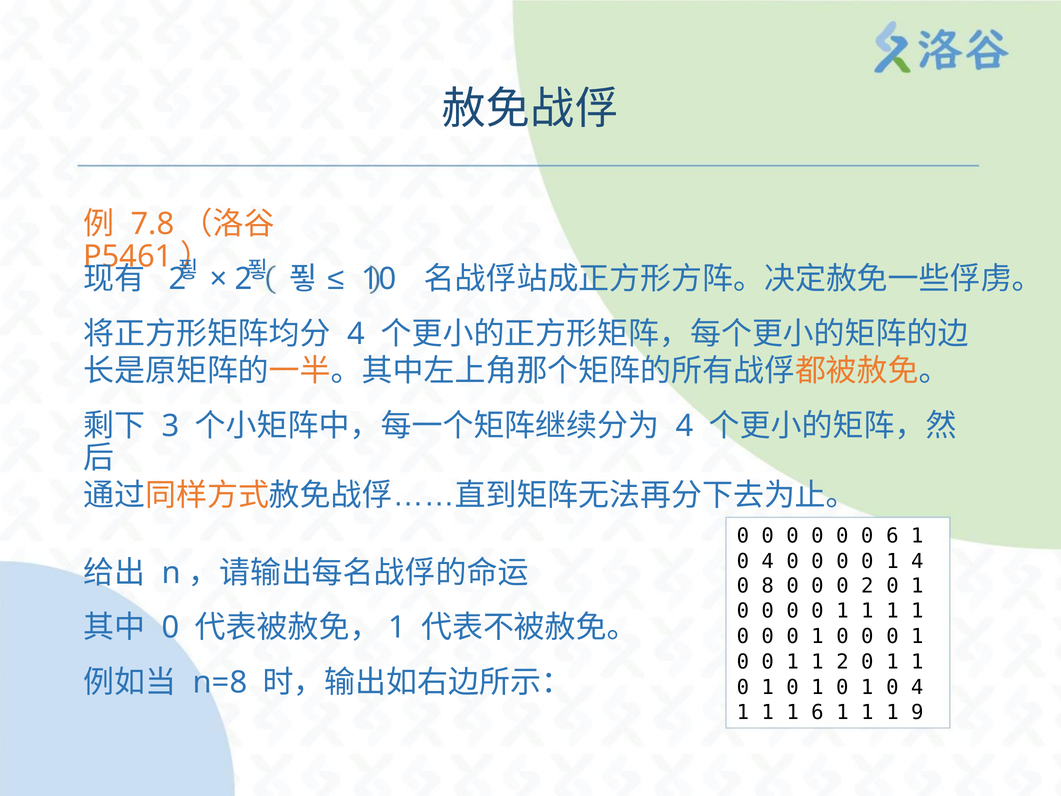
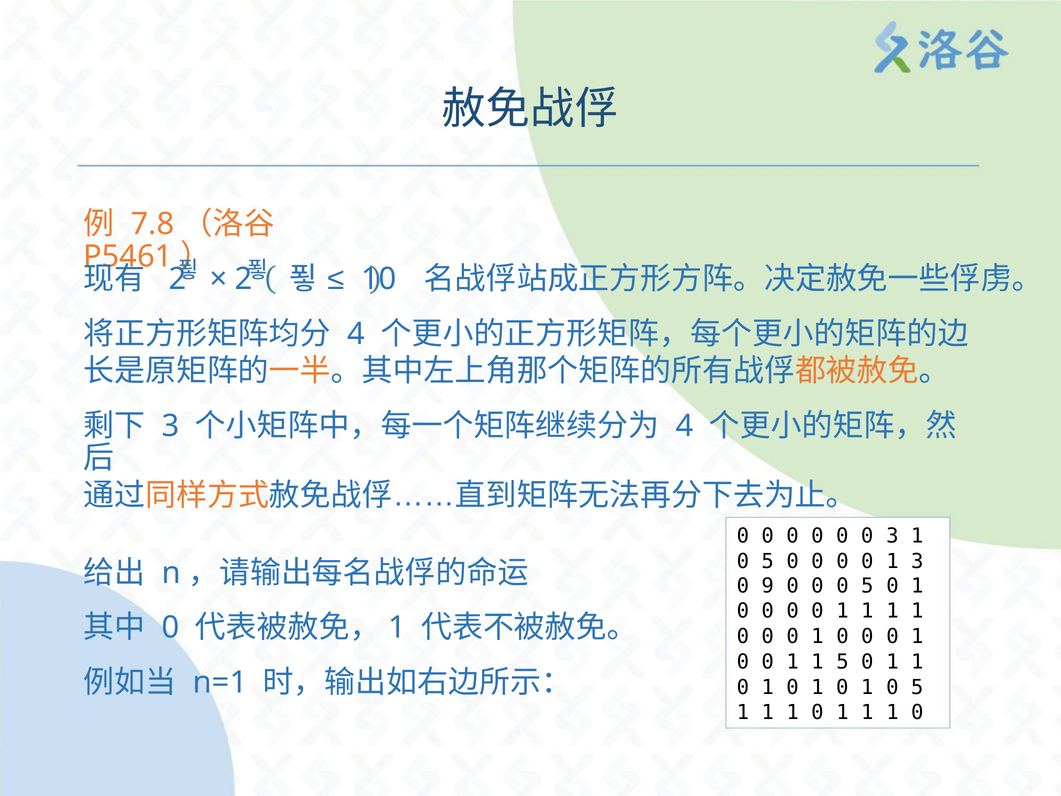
0 6: 6 -> 3
4 at (768, 561): 4 -> 5
1 4: 4 -> 3
8: 8 -> 9
0 0 2: 2 -> 5
1 2: 2 -> 5
n=8: n=8 -> n=1
0 1 0 4: 4 -> 5
6 at (817, 712): 6 -> 0
9 at (917, 712): 9 -> 0
